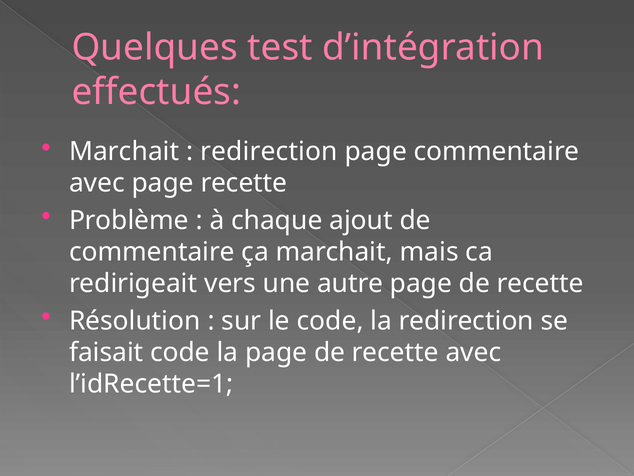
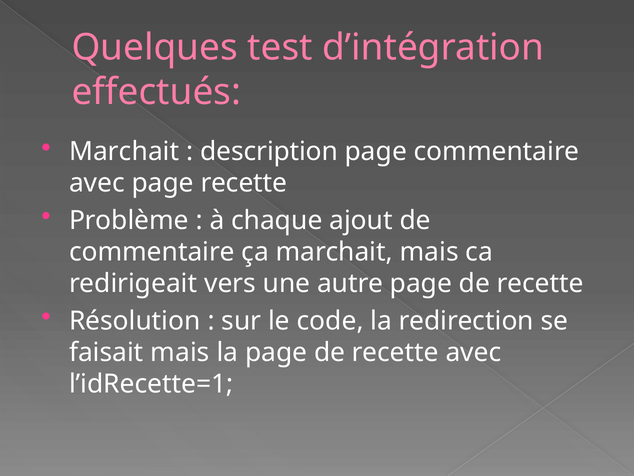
redirection at (269, 151): redirection -> description
faisait code: code -> mais
